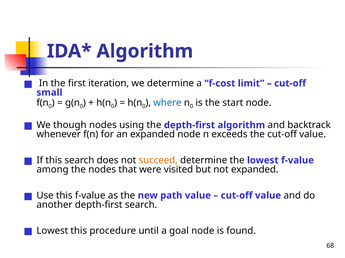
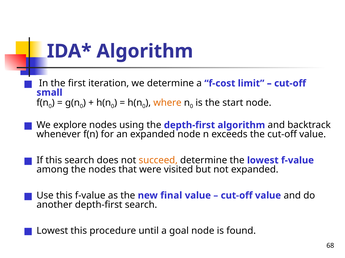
where colour: blue -> orange
though: though -> explore
path: path -> final
